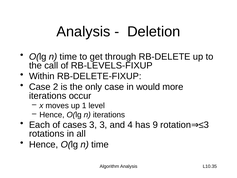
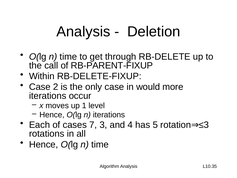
RB-LEVELS-FIXUP: RB-LEVELS-FIXUP -> RB-PARENT-FIXUP
cases 3: 3 -> 7
9: 9 -> 5
